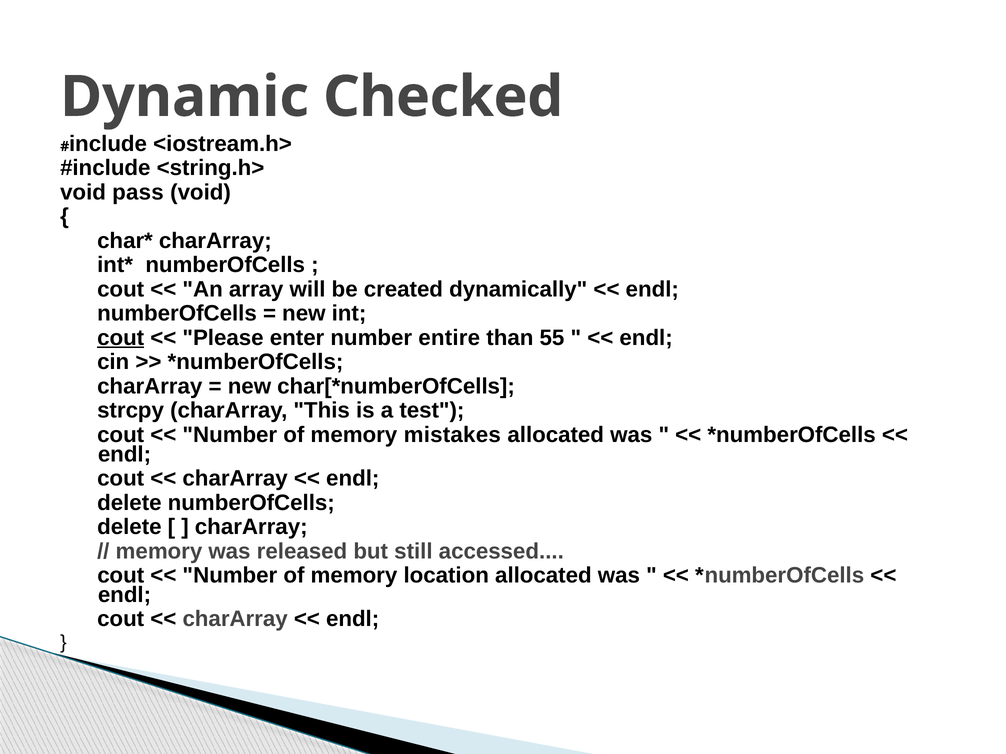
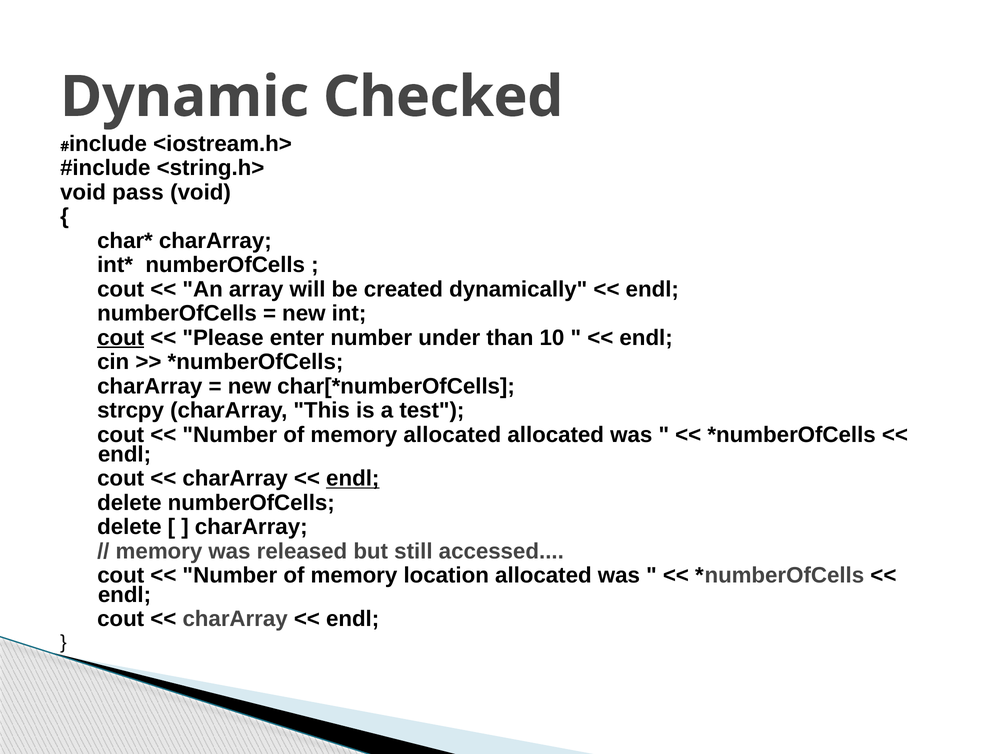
entire: entire -> under
55: 55 -> 10
memory mistakes: mistakes -> allocated
endl at (353, 479) underline: none -> present
